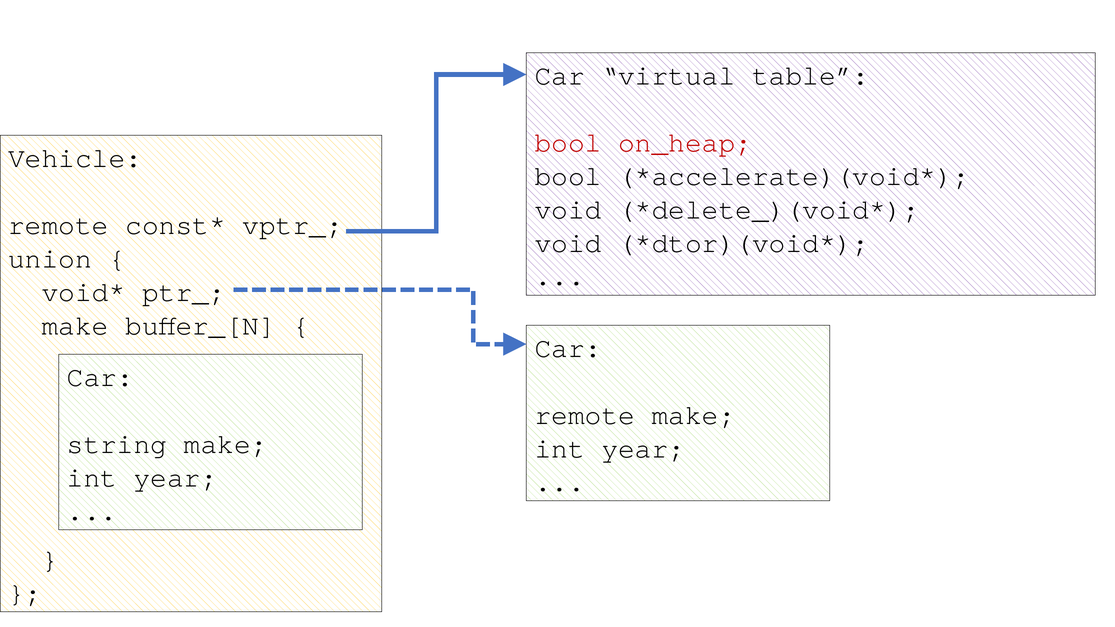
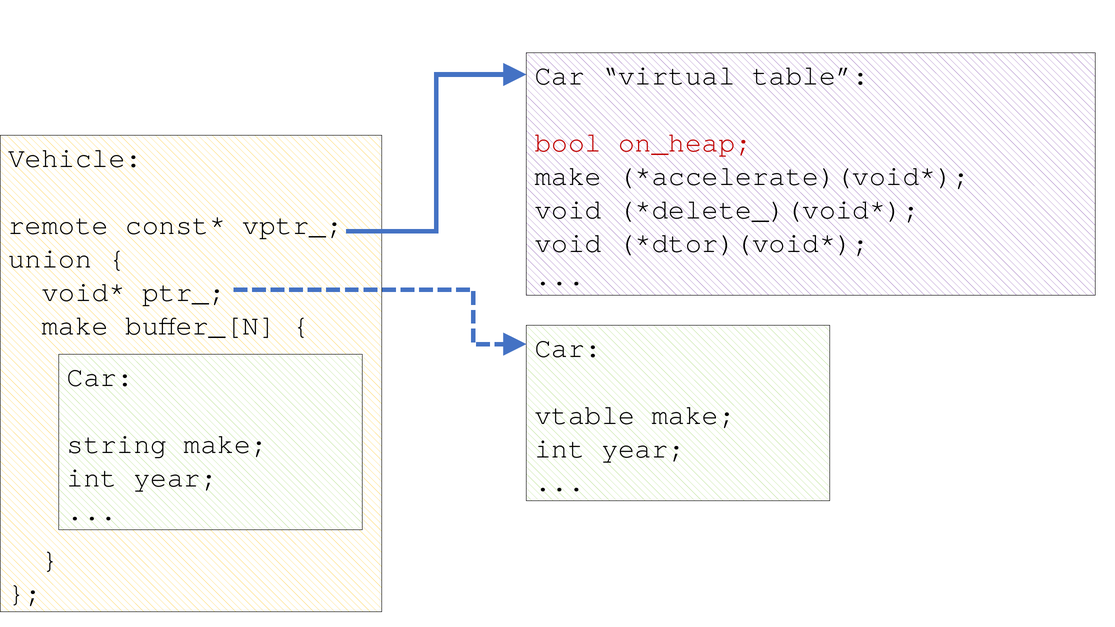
bool at (568, 176): bool -> make
remote at (585, 415): remote -> vtable
